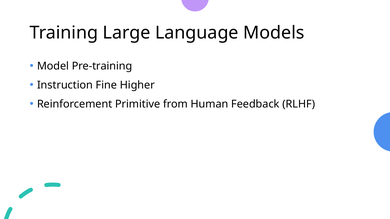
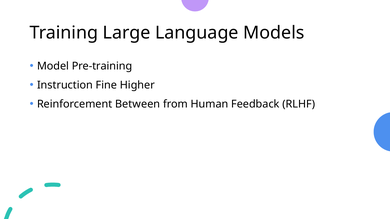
Primitive: Primitive -> Between
